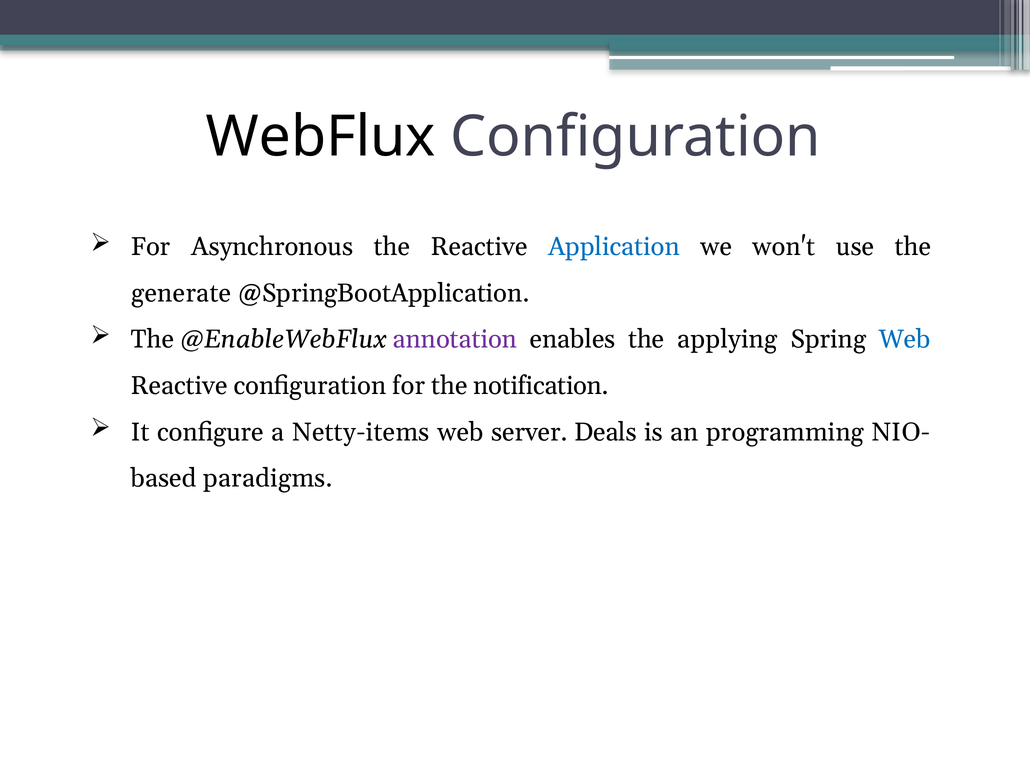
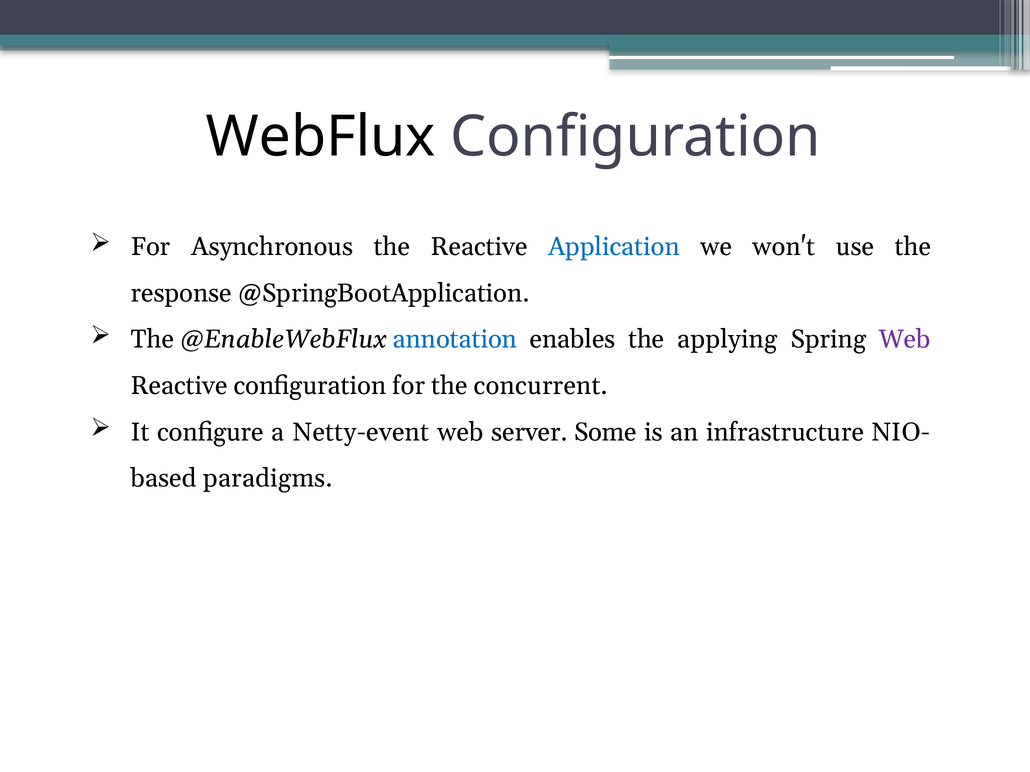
generate: generate -> response
annotation colour: purple -> blue
Web at (905, 340) colour: blue -> purple
notification: notification -> concurrent
Netty-items: Netty-items -> Netty-event
Deals: Deals -> Some
programming: programming -> infrastructure
